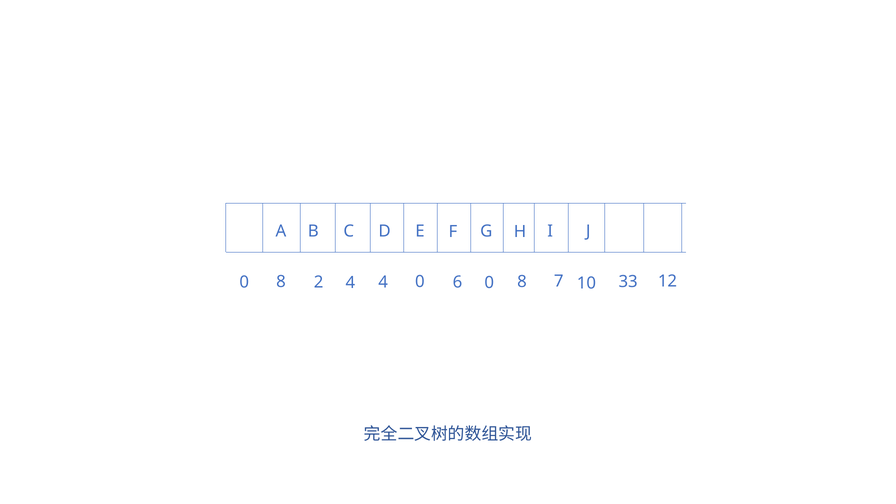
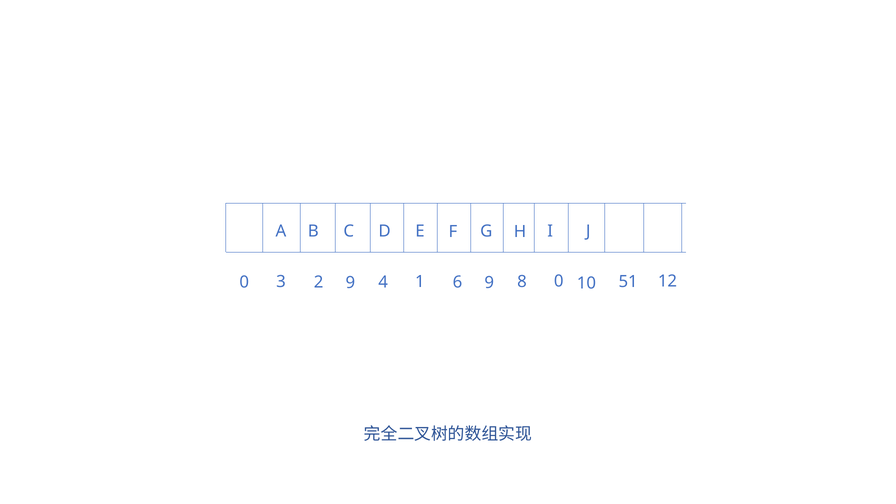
8 at (281, 282): 8 -> 3
2 4: 4 -> 9
4 0: 0 -> 1
6 0: 0 -> 9
8 7: 7 -> 0
33: 33 -> 51
